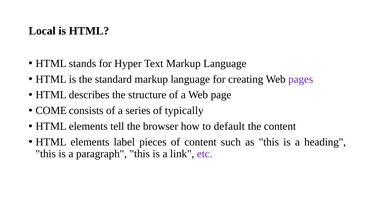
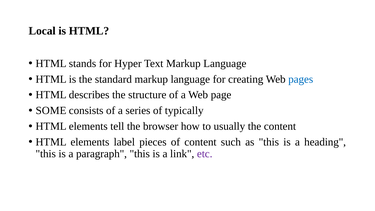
pages colour: purple -> blue
COME: COME -> SOME
default: default -> usually
